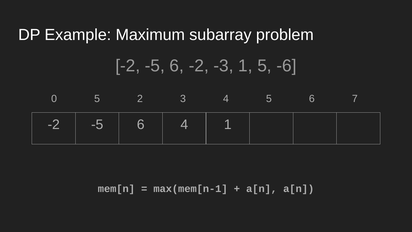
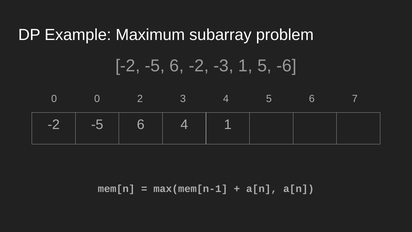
0 5: 5 -> 0
